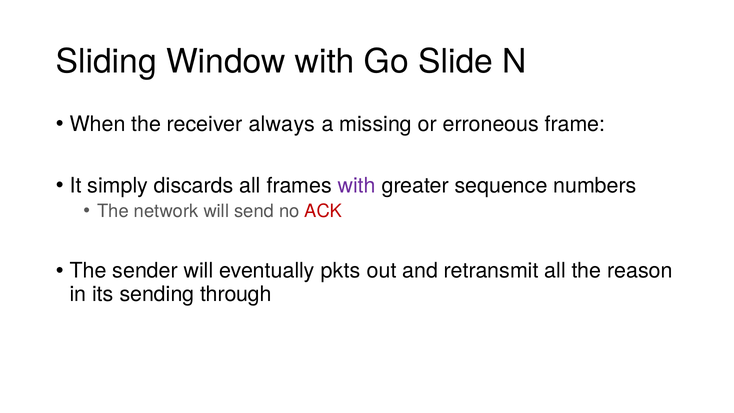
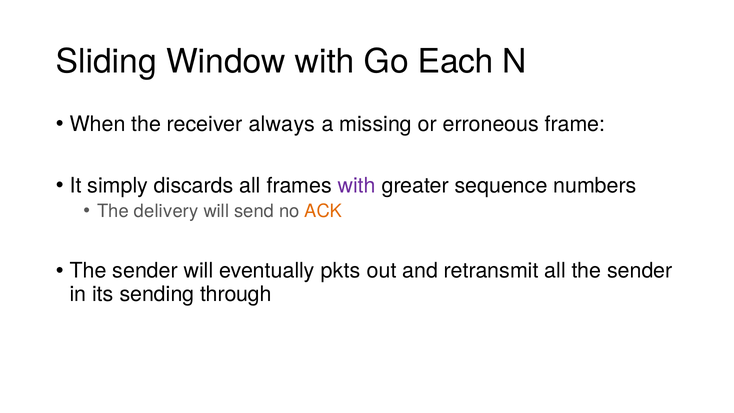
Slide: Slide -> Each
network: network -> delivery
ACK colour: red -> orange
all the reason: reason -> sender
